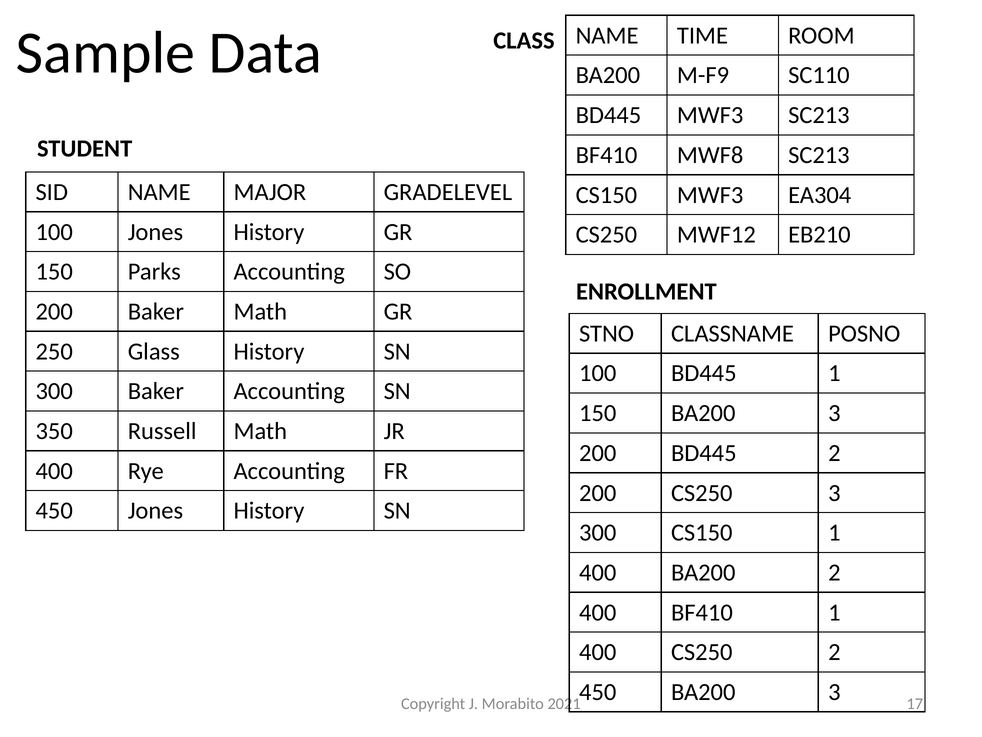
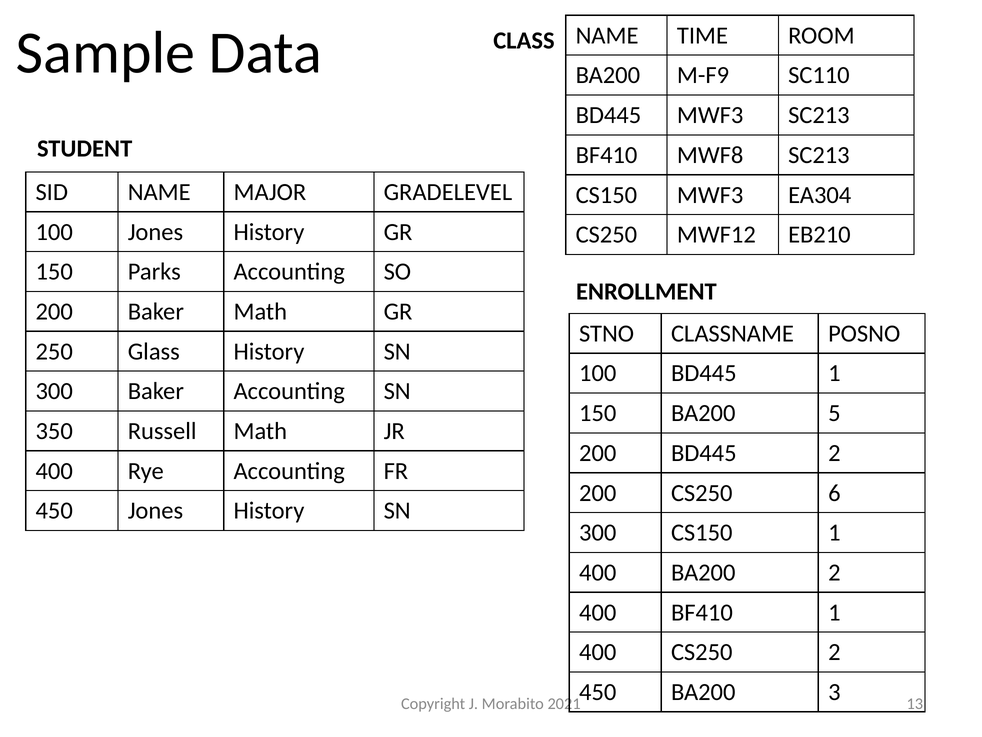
150 BA200 3: 3 -> 5
CS250 3: 3 -> 6
17: 17 -> 13
